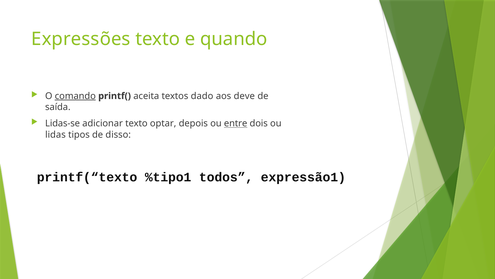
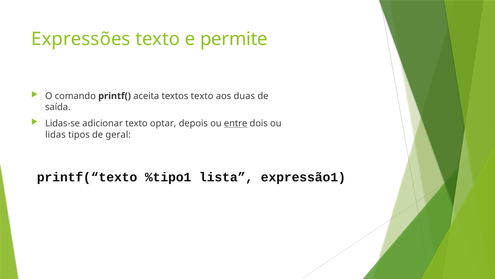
quando: quando -> permite
comando underline: present -> none
textos dado: dado -> texto
deve: deve -> duas
disso: disso -> geral
todos: todos -> lista
